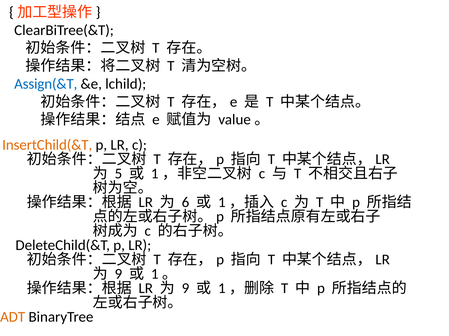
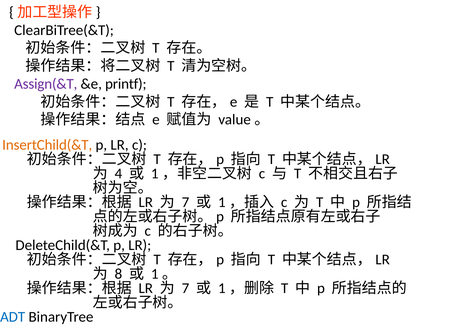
Assign(&T colour: blue -> purple
lchild: lchild -> printf
5: 5 -> 4
6 at (185, 203): 6 -> 7
9 at (118, 275): 9 -> 8
9 at (185, 289): 9 -> 7
ADT colour: orange -> blue
